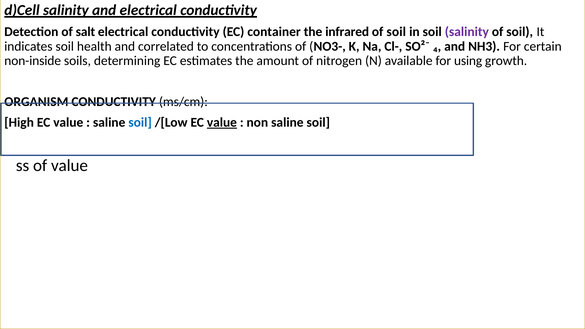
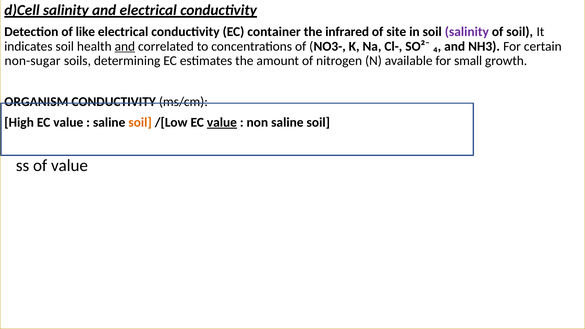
salt: salt -> like
soil at (396, 32): soil -> site
and at (125, 46) underline: none -> present
non-inside: non-inside -> non-sugar
using: using -> small
soil at (140, 122) colour: blue -> orange
